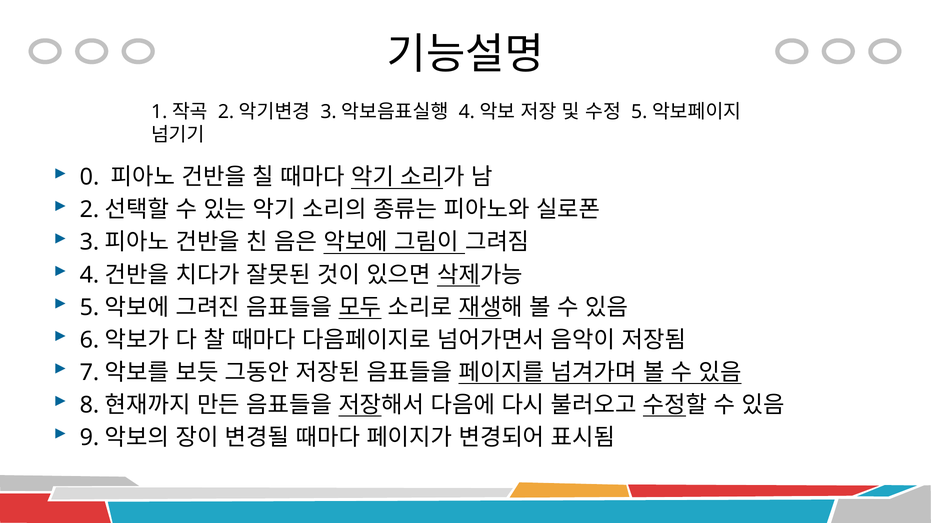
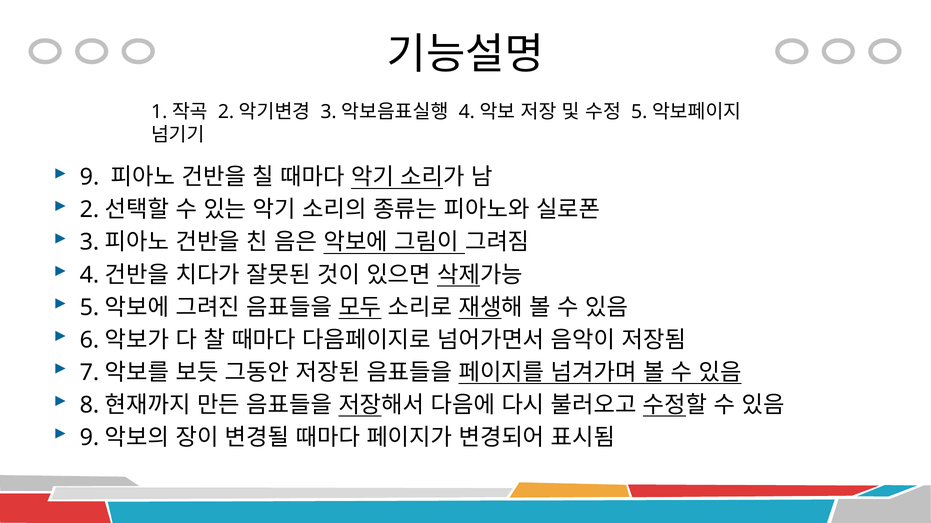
0 at (89, 177): 0 -> 9
